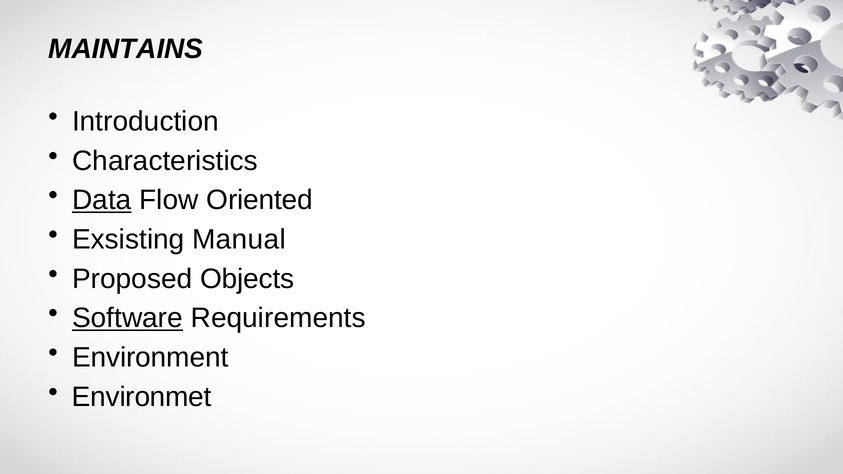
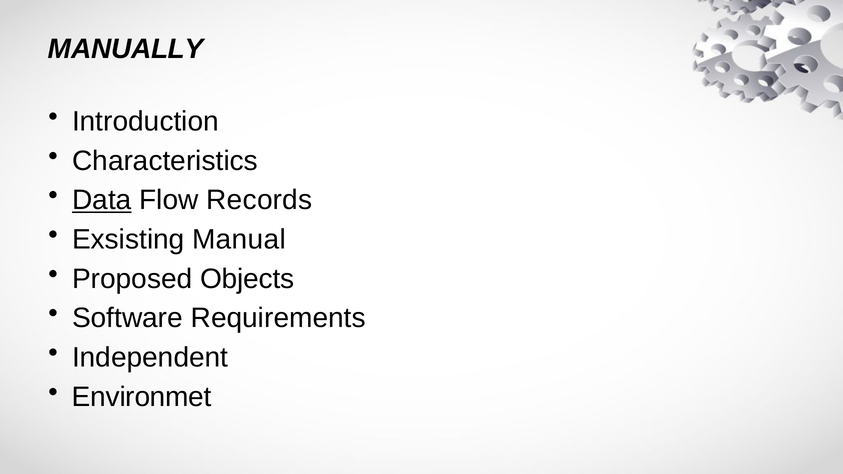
MAINTAINS: MAINTAINS -> MANUALLY
Oriented: Oriented -> Records
Software underline: present -> none
Environment: Environment -> Independent
